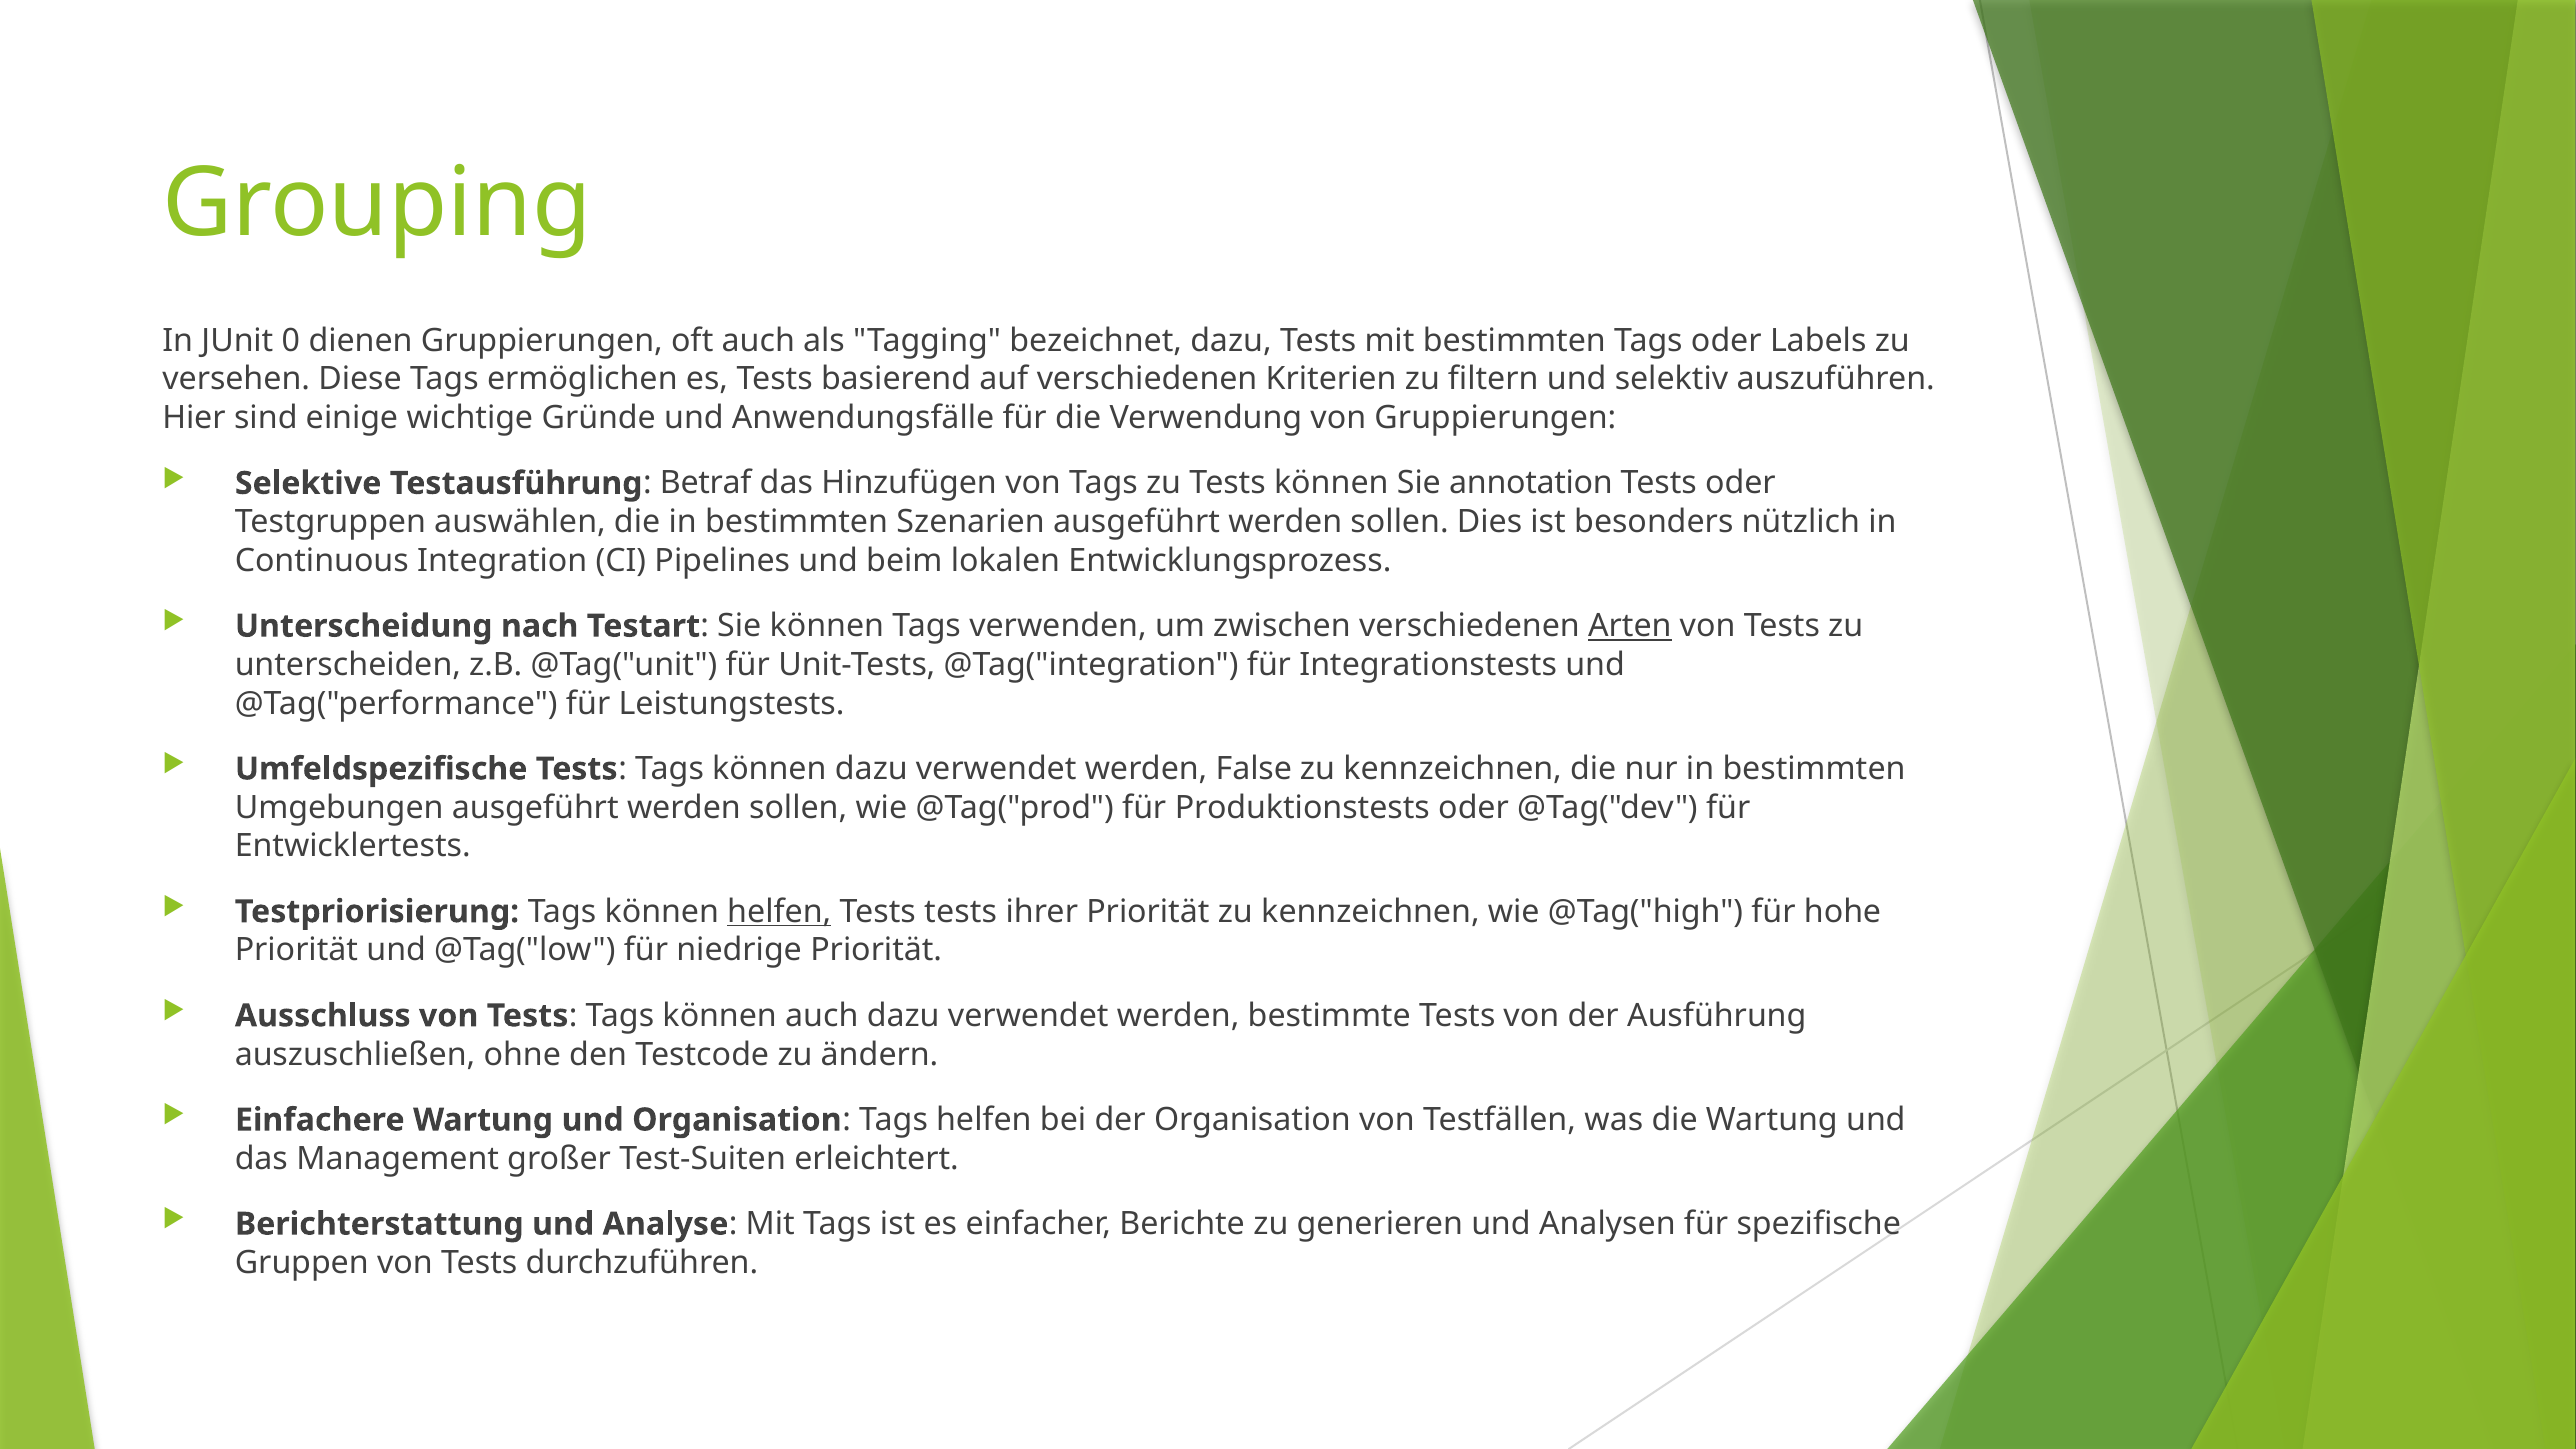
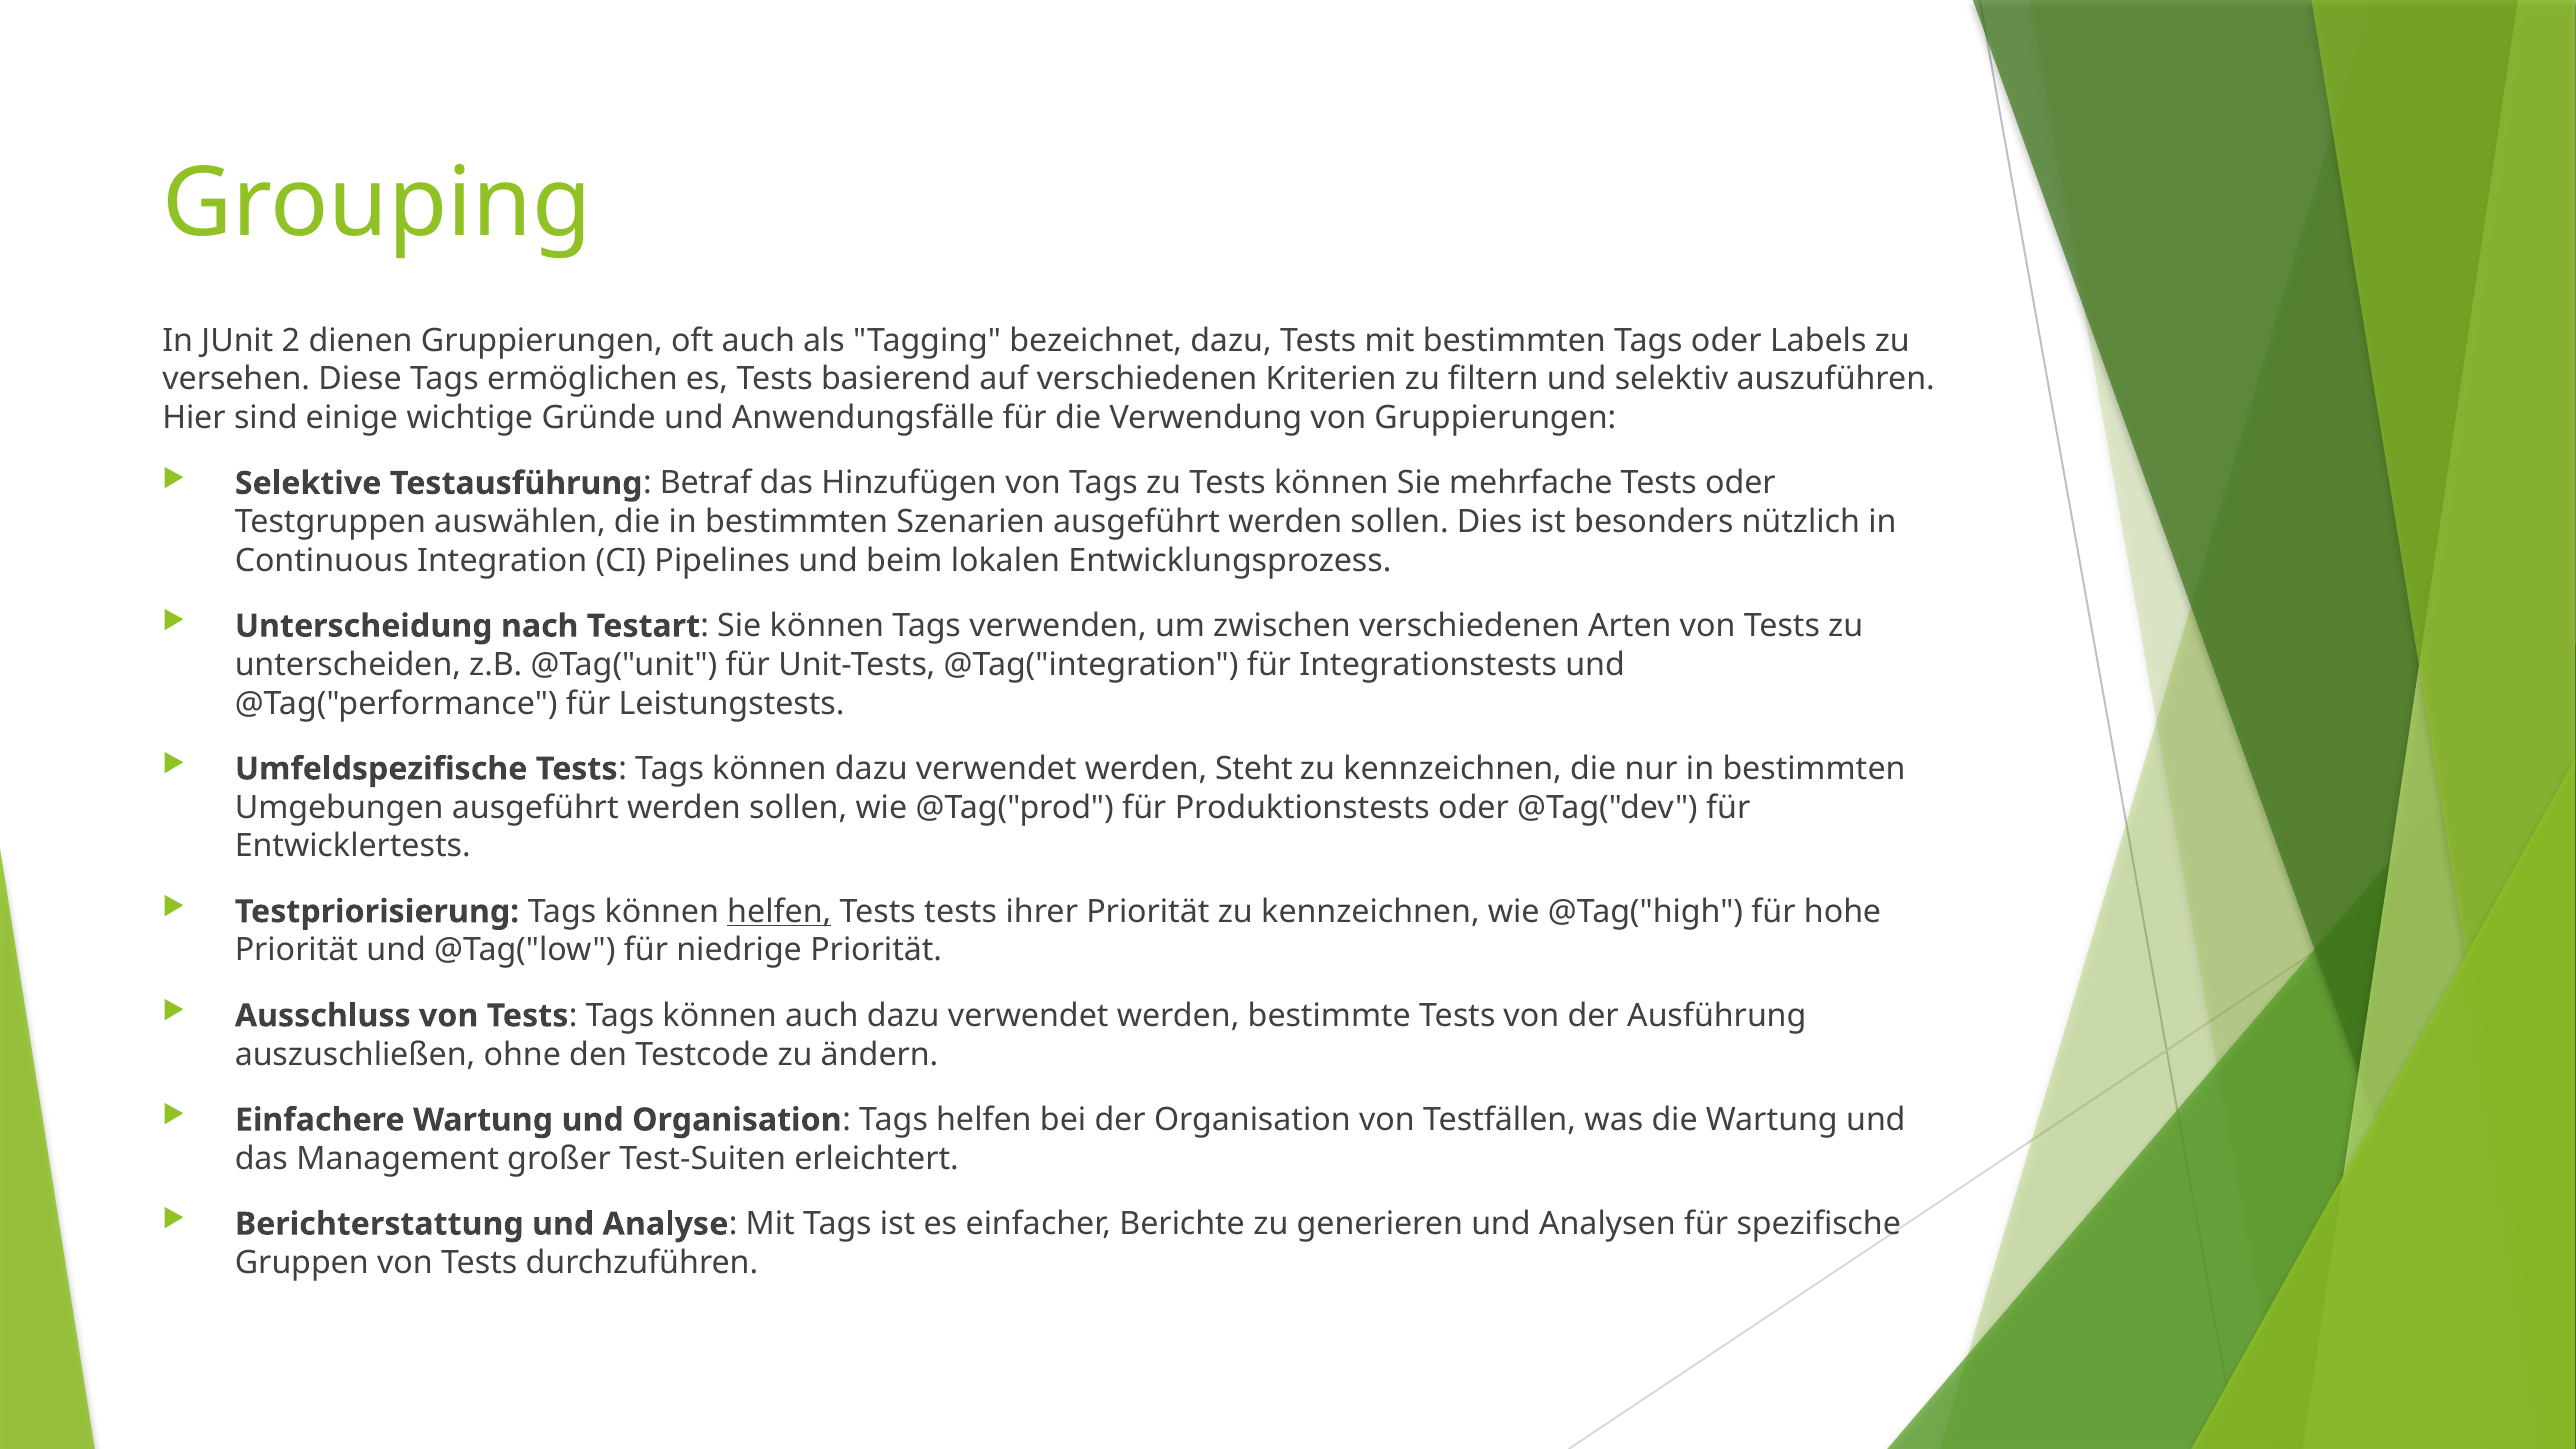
0: 0 -> 2
annotation: annotation -> mehrfache
Arten underline: present -> none
False: False -> Steht
